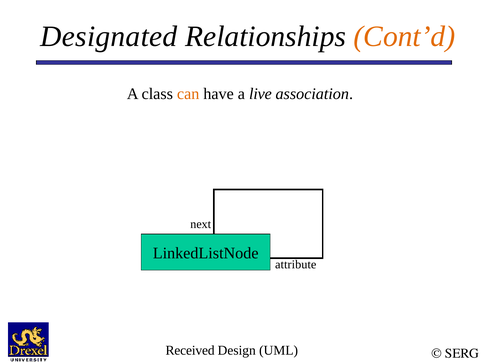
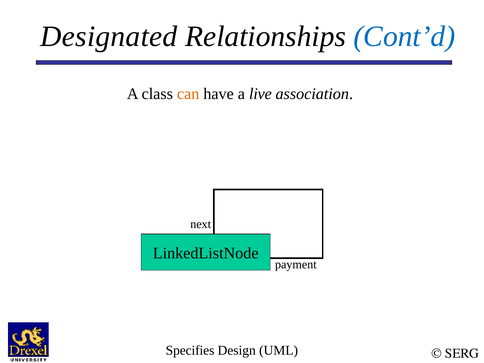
Cont’d colour: orange -> blue
attribute: attribute -> payment
Received: Received -> Specifies
